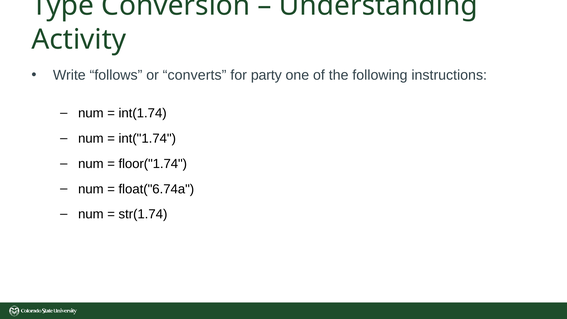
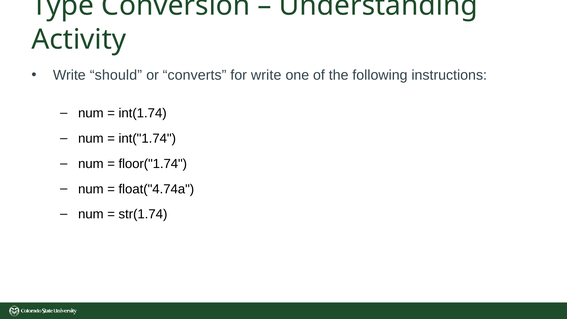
follows: follows -> should
for party: party -> write
float("6.74a: float("6.74a -> float("4.74a
